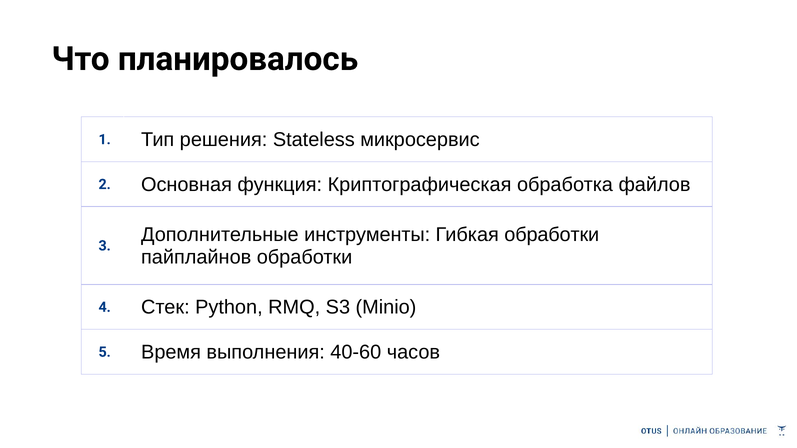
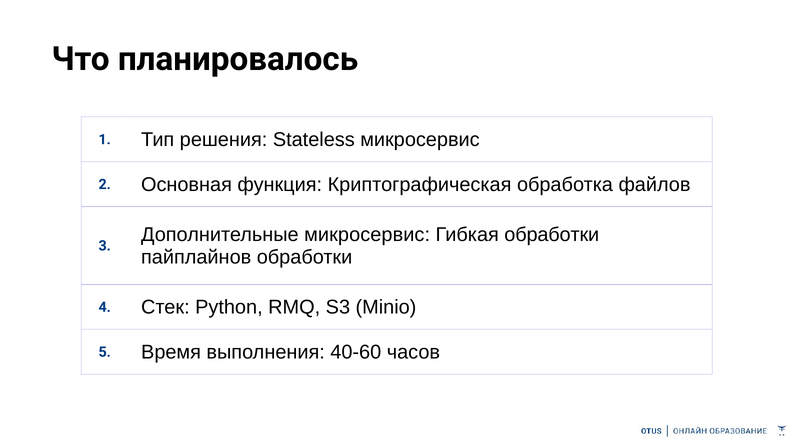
Дополнительные инструменты: инструменты -> микросервис
